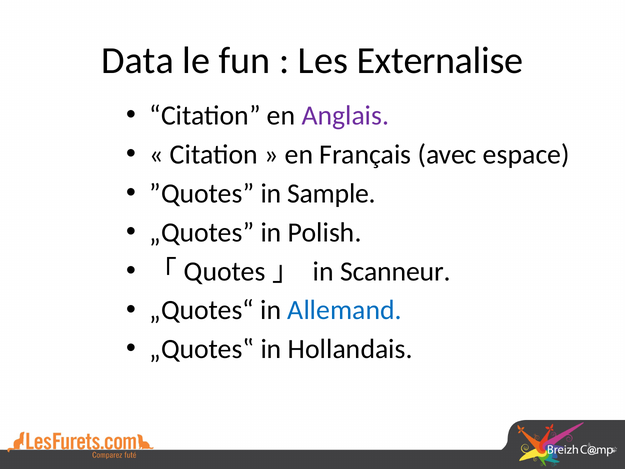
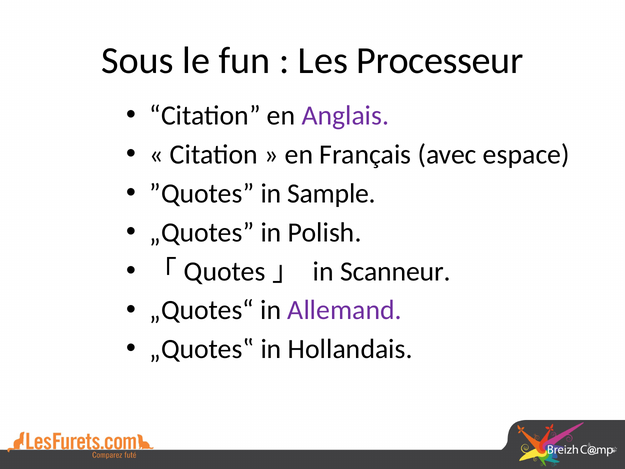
Data: Data -> Sous
Externalise: Externalise -> Processeur
Allemand colour: blue -> purple
